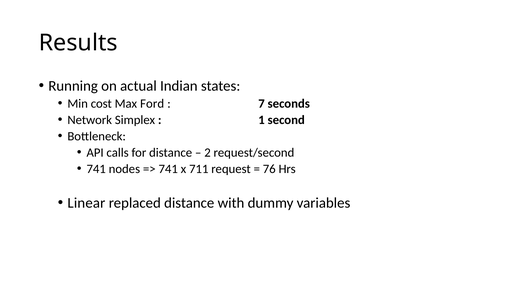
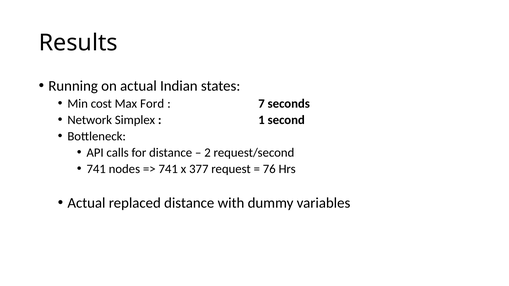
711: 711 -> 377
Linear at (86, 203): Linear -> Actual
